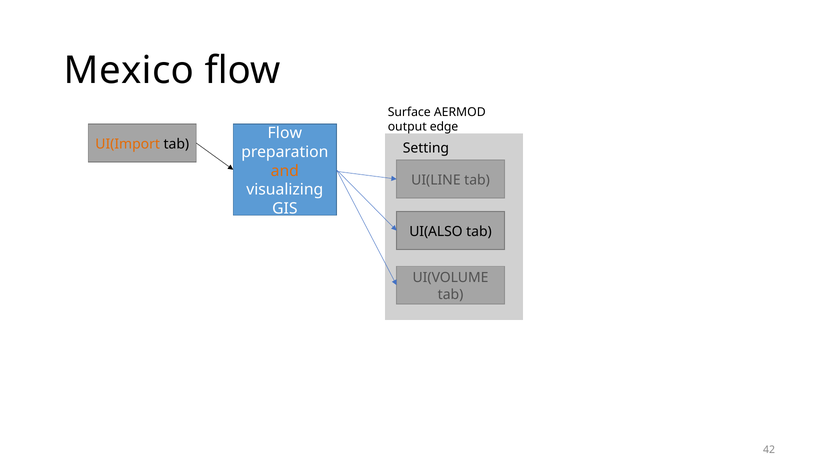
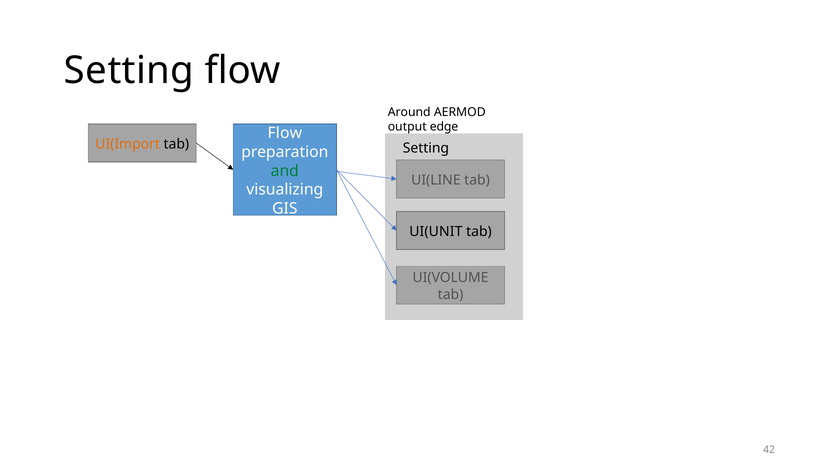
Mexico at (129, 70): Mexico -> Setting
Surface: Surface -> Around
and colour: orange -> green
UI(ALSO: UI(ALSO -> UI(UNIT
